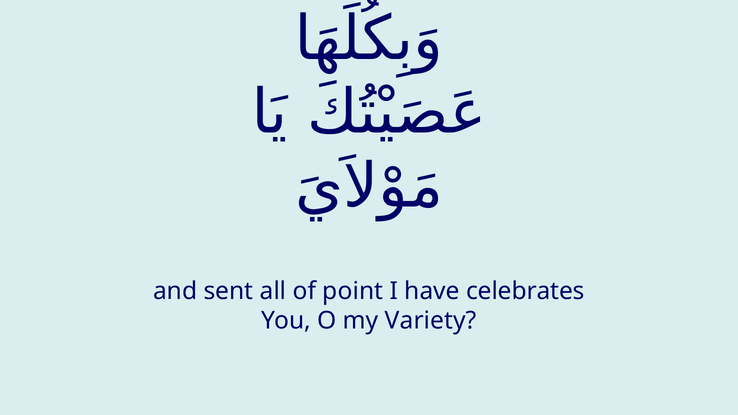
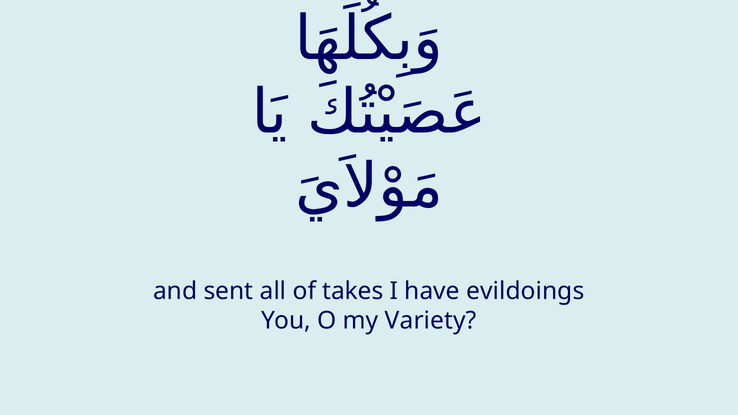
point: point -> takes
celebrates: celebrates -> evildoings
